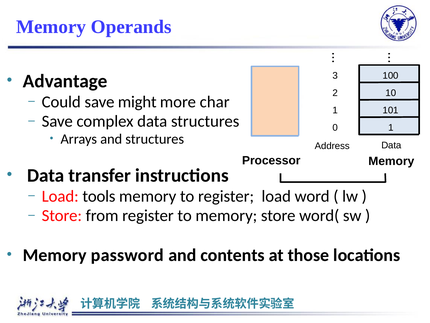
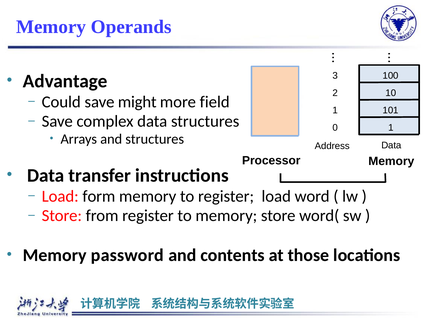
char: char -> field
tools: tools -> form
